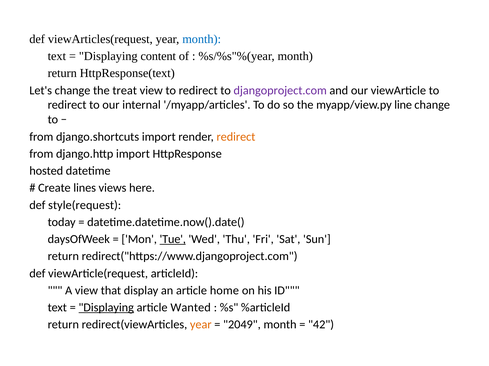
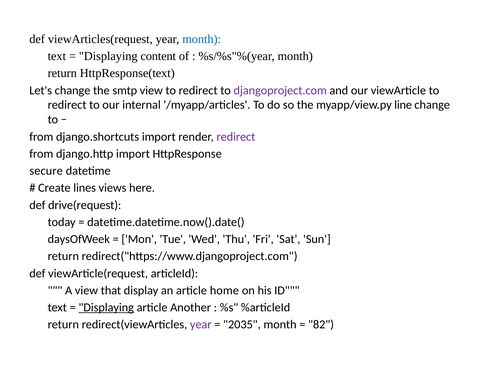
treat: treat -> smtp
redirect at (236, 137) colour: orange -> purple
hosted: hosted -> secure
style(request: style(request -> drive(request
Tue underline: present -> none
Wanted: Wanted -> Another
year at (201, 325) colour: orange -> purple
2049: 2049 -> 2035
42: 42 -> 82
